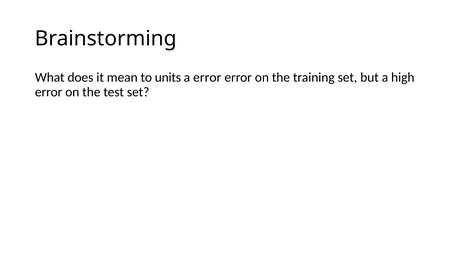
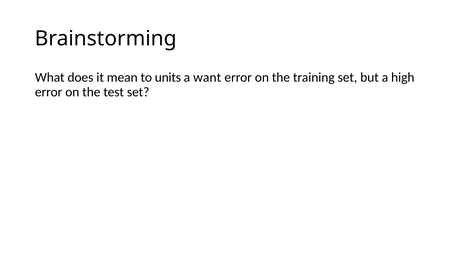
a error: error -> want
